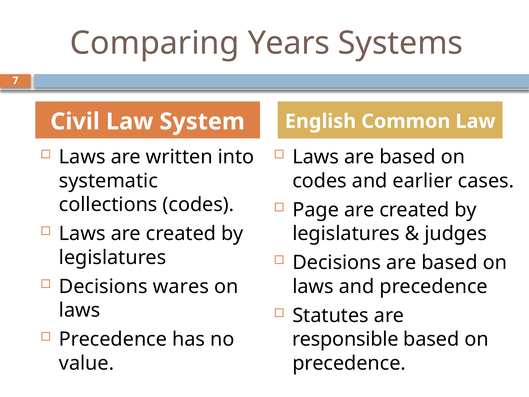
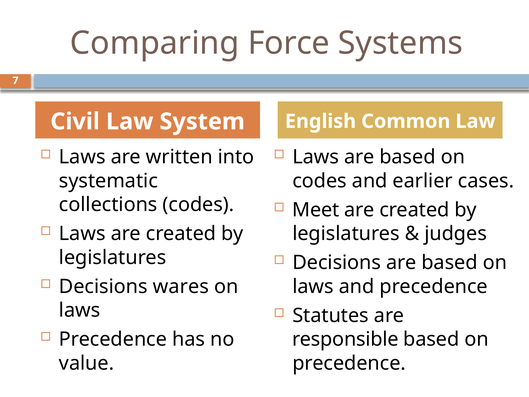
Years: Years -> Force
Page: Page -> Meet
